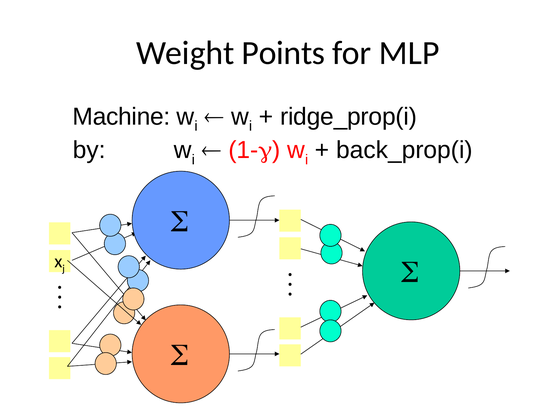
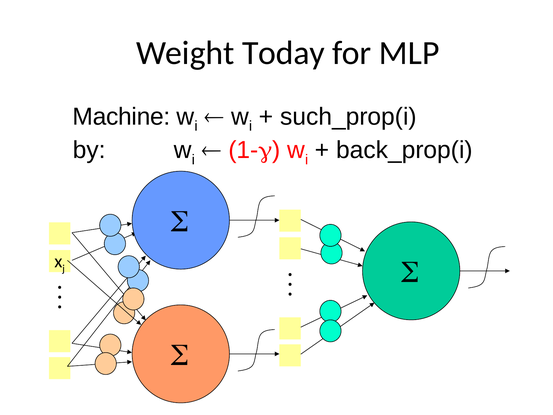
Points: Points -> Today
ridge_prop(i: ridge_prop(i -> such_prop(i
